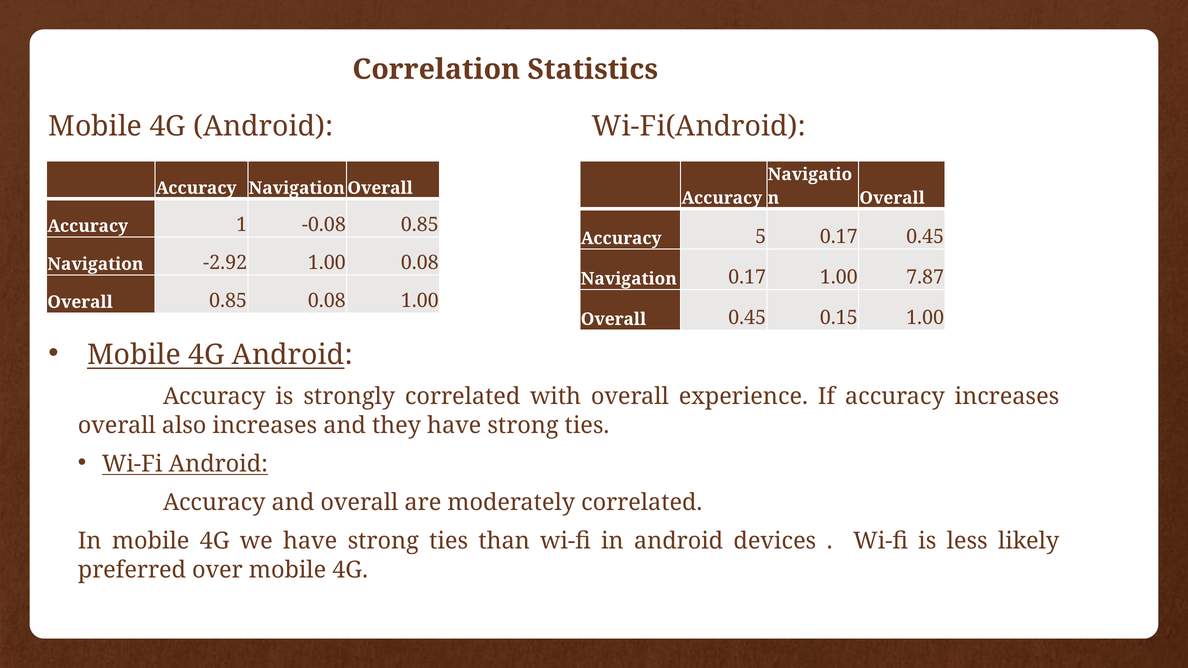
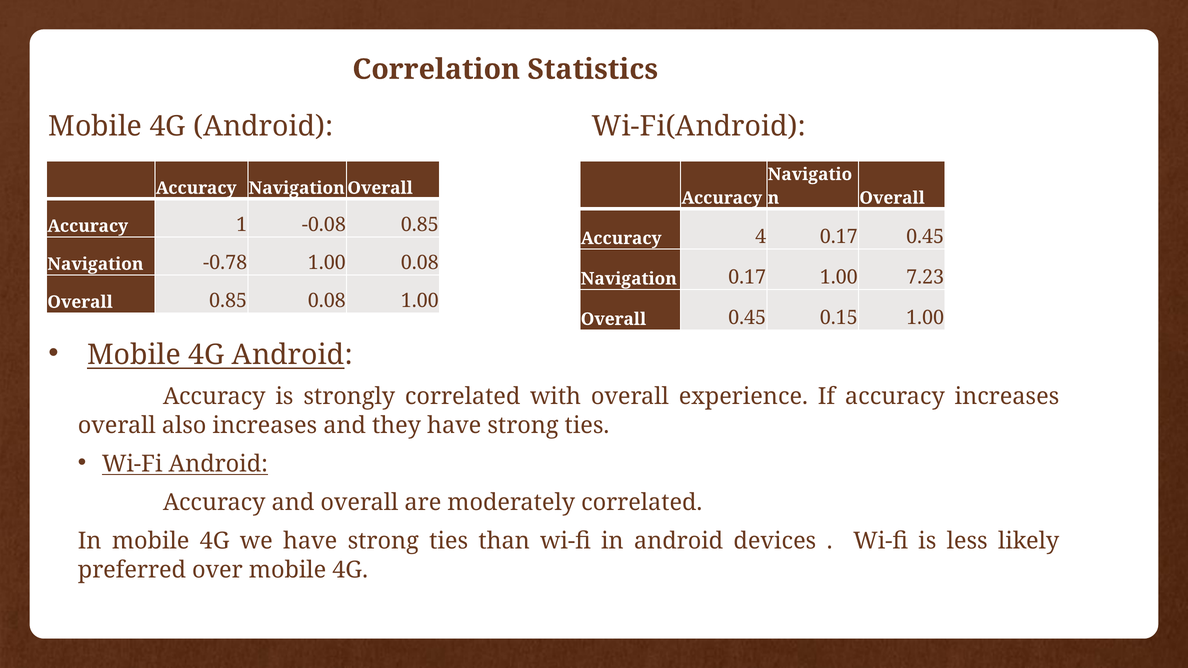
5: 5 -> 4
-2.92: -2.92 -> -0.78
7.87: 7.87 -> 7.23
